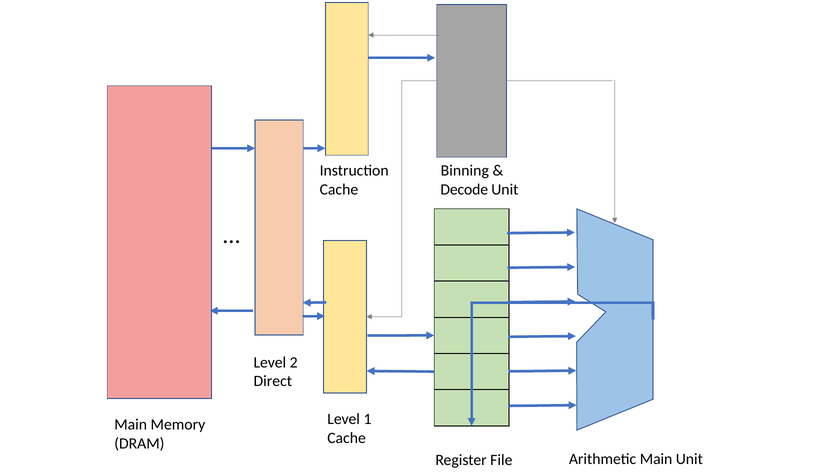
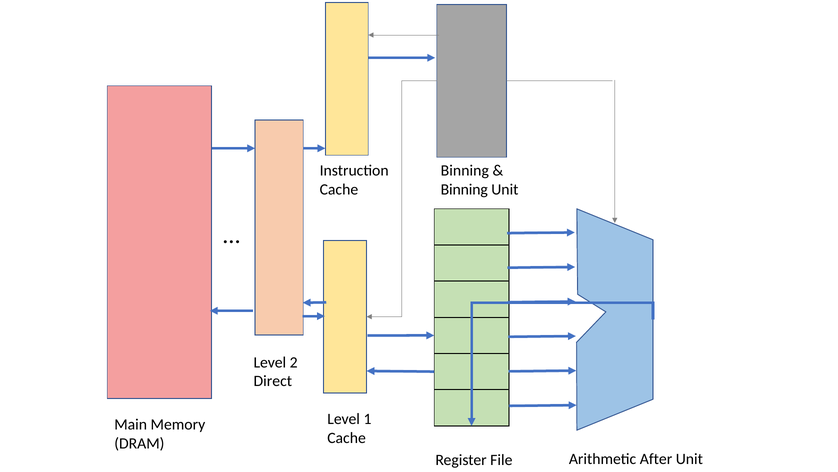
Decode at (464, 189): Decode -> Binning
Arithmetic Main: Main -> After
